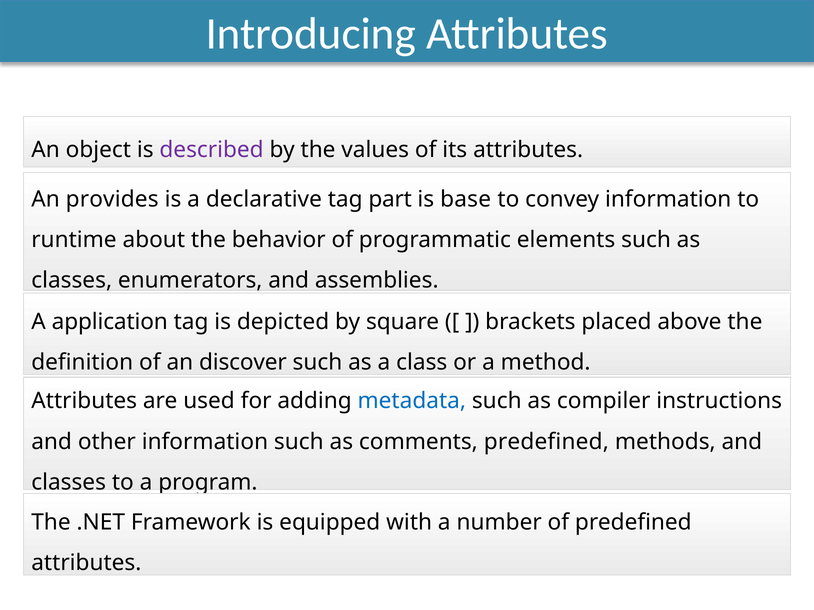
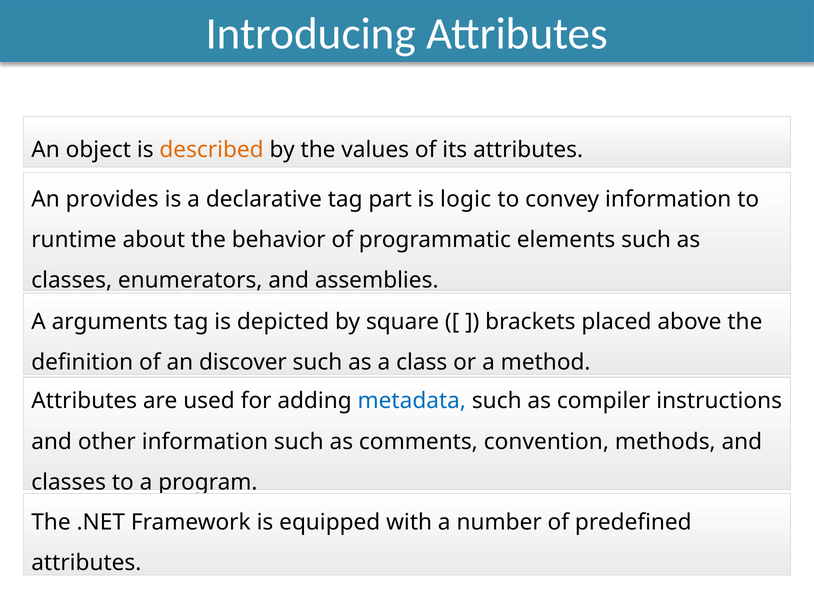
described colour: purple -> orange
base: base -> logic
application: application -> arguments
comments predefined: predefined -> convention
